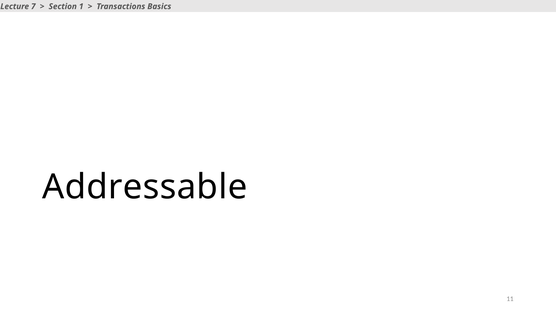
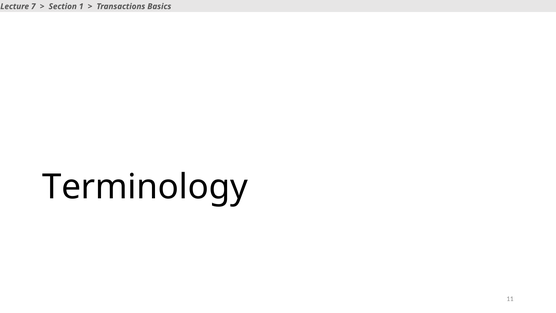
Addressable: Addressable -> Terminology
